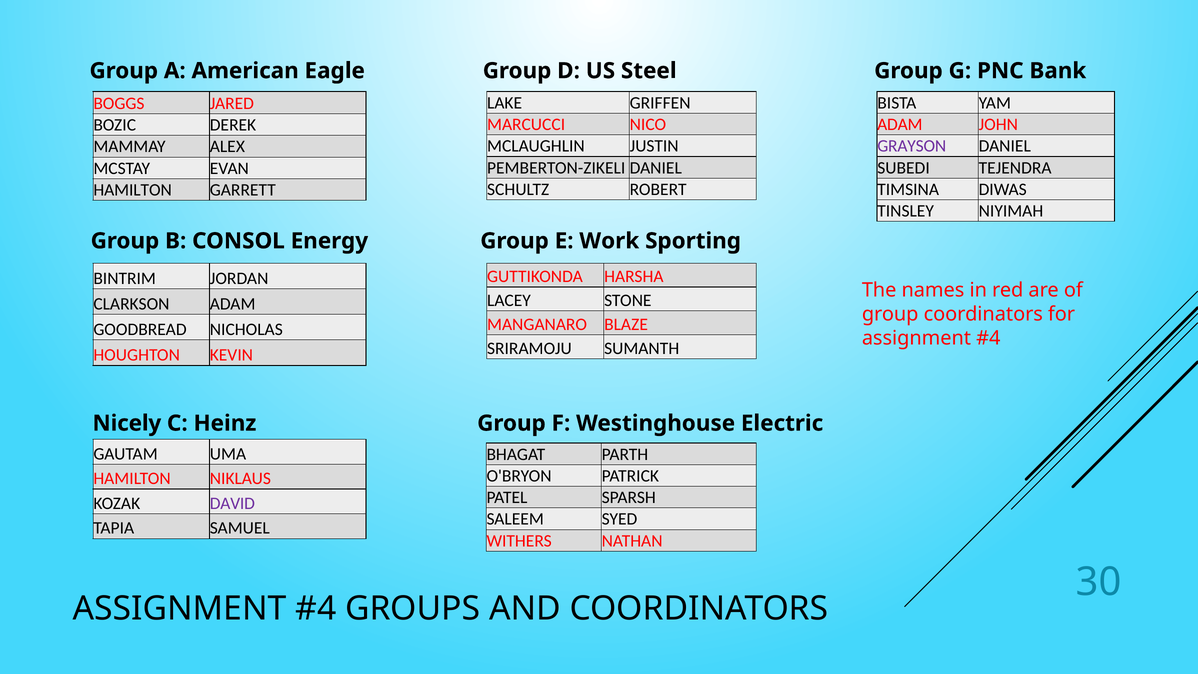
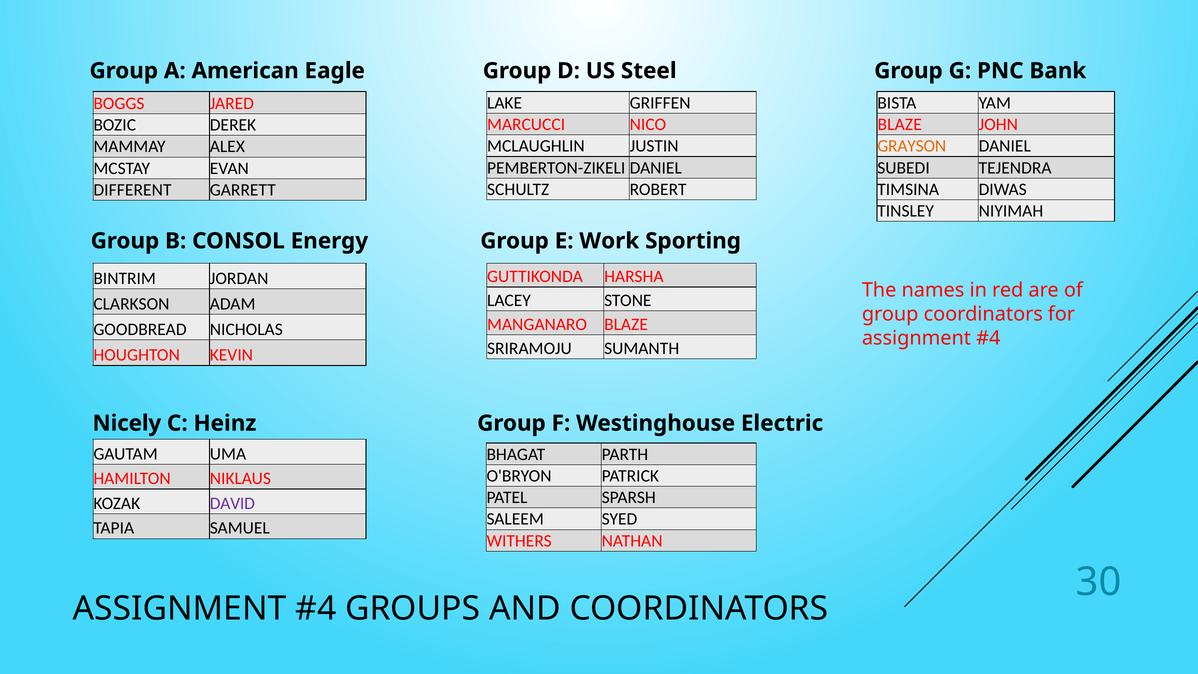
ADAM at (900, 124): ADAM -> BLAZE
GRAYSON colour: purple -> orange
HAMILTON at (133, 190): HAMILTON -> DIFFERENT
